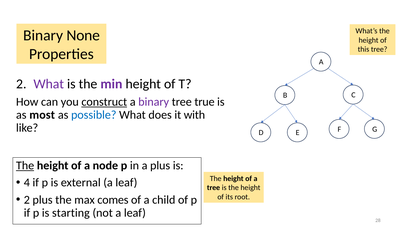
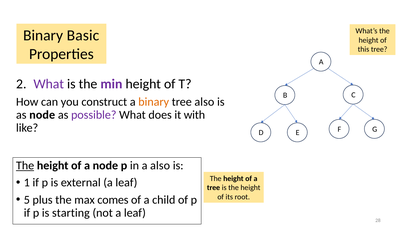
None: None -> Basic
construct underline: present -> none
binary at (154, 102) colour: purple -> orange
tree true: true -> also
as most: most -> node
possible colour: blue -> purple
a plus: plus -> also
4: 4 -> 1
2 at (27, 200): 2 -> 5
